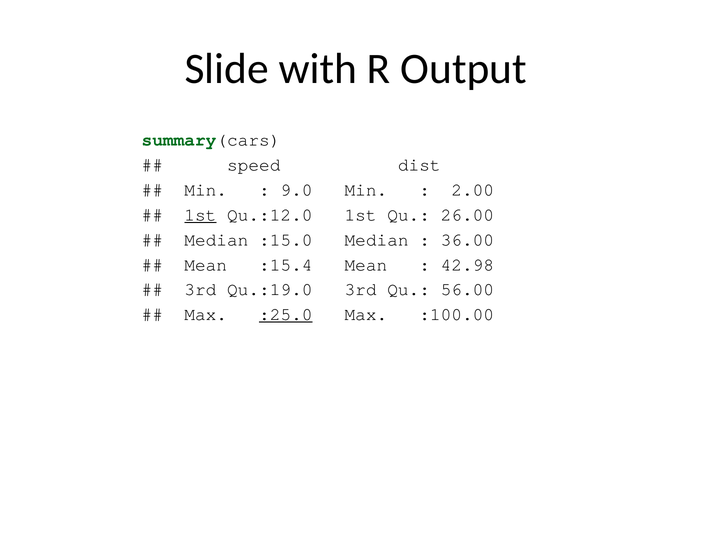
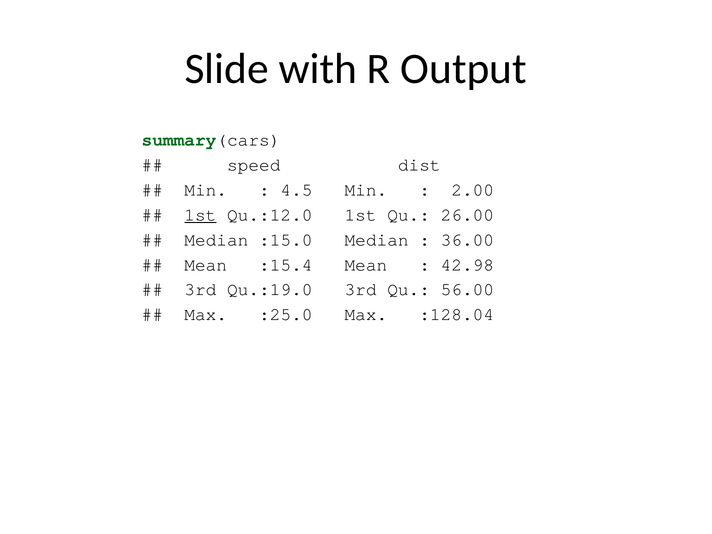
9.0: 9.0 -> 4.5
:25.0 underline: present -> none
:100.00: :100.00 -> :128.04
